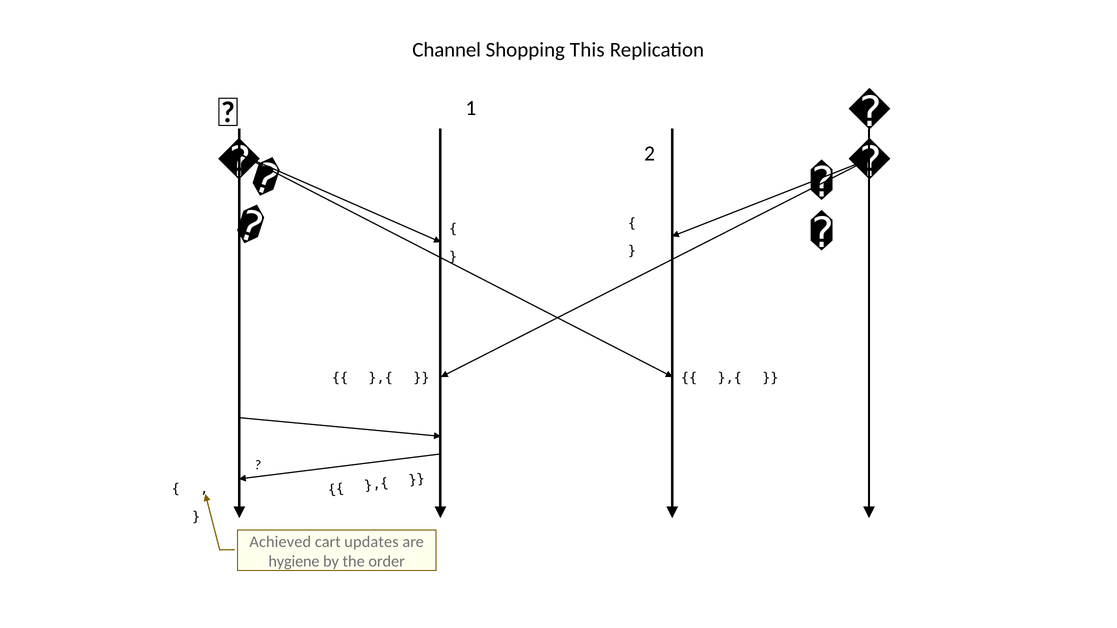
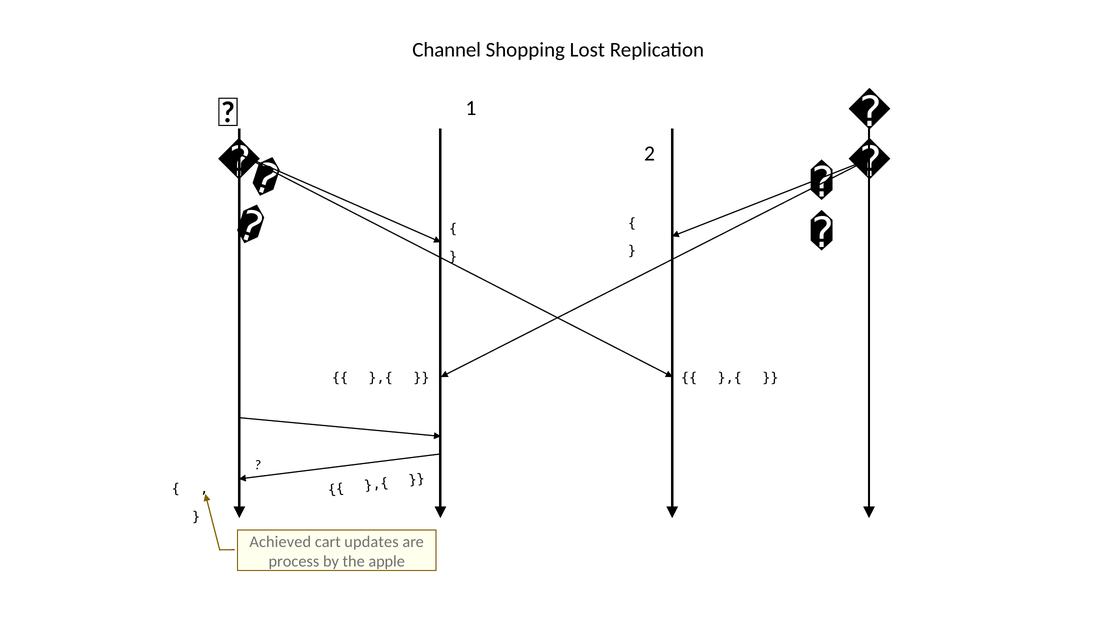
This: This -> Lost
hygiene: hygiene -> process
order: order -> apple
